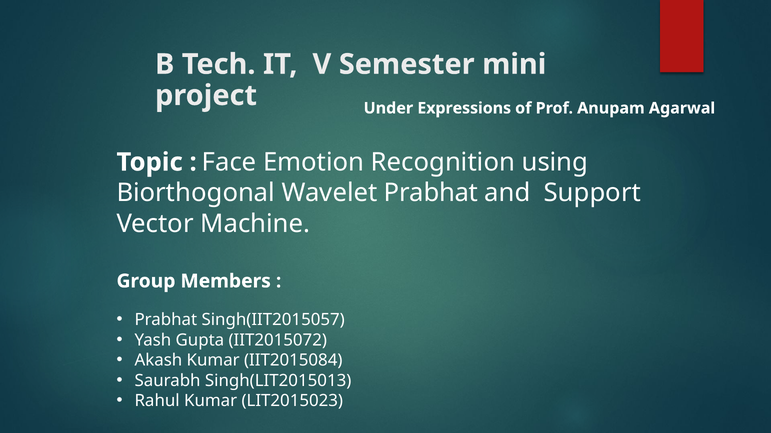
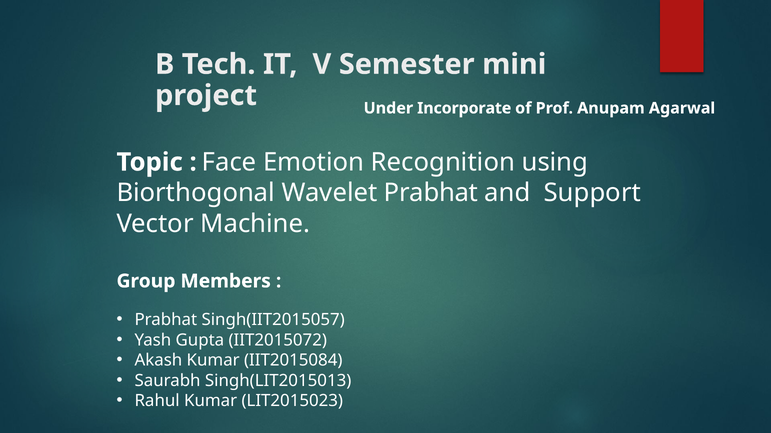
Expressions: Expressions -> Incorporate
